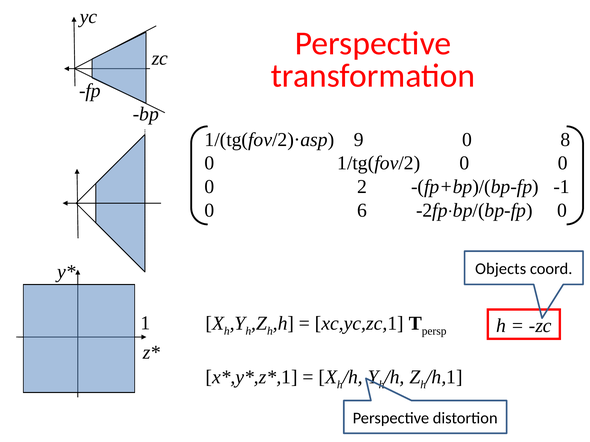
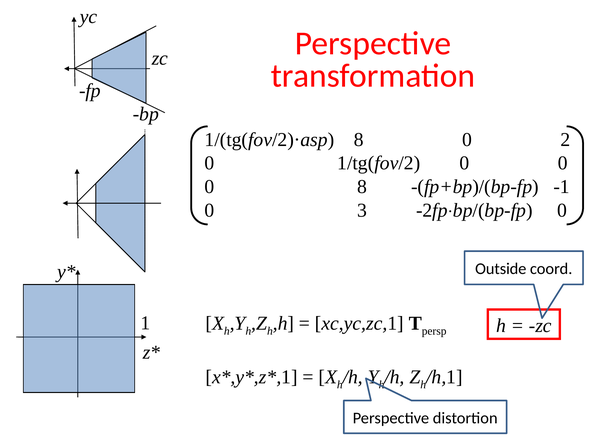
1/(tg(fov/2)·asp 9: 9 -> 8
8: 8 -> 2
0 2: 2 -> 8
6: 6 -> 3
Objects: Objects -> Outside
